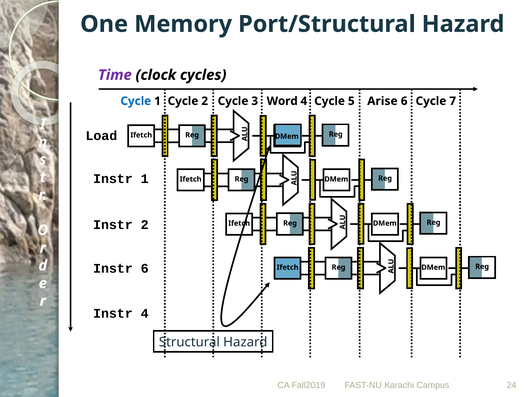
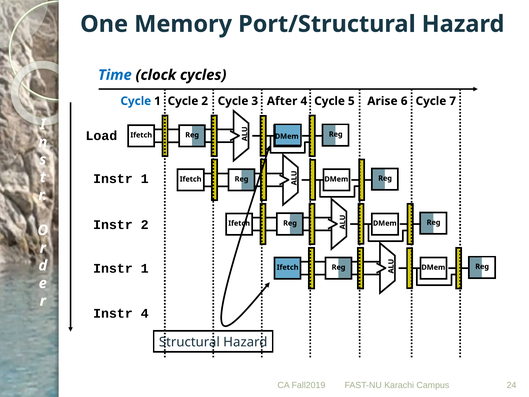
Time colour: purple -> blue
Word: Word -> After
6 at (145, 268): 6 -> 1
